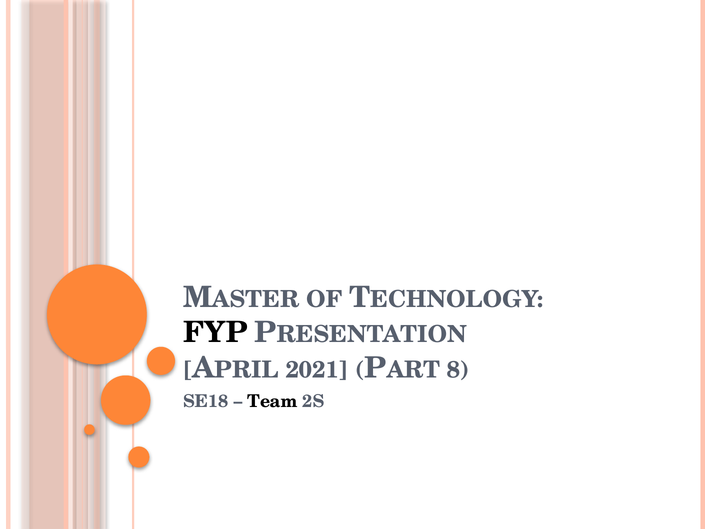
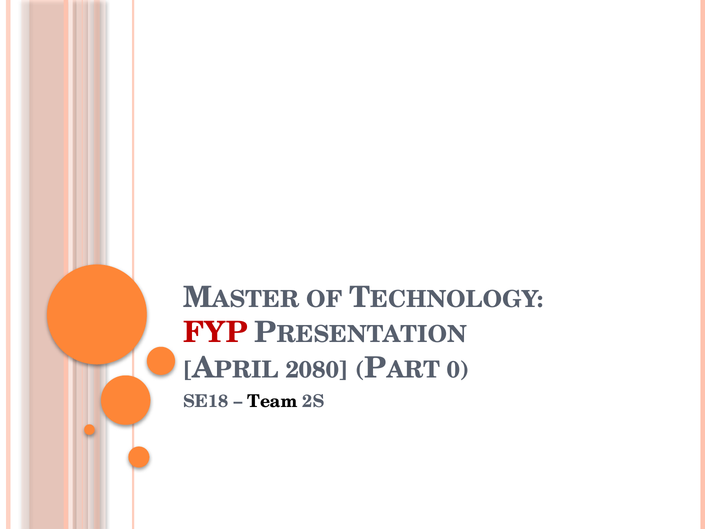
FYP colour: black -> red
2021: 2021 -> 2080
8: 8 -> 0
